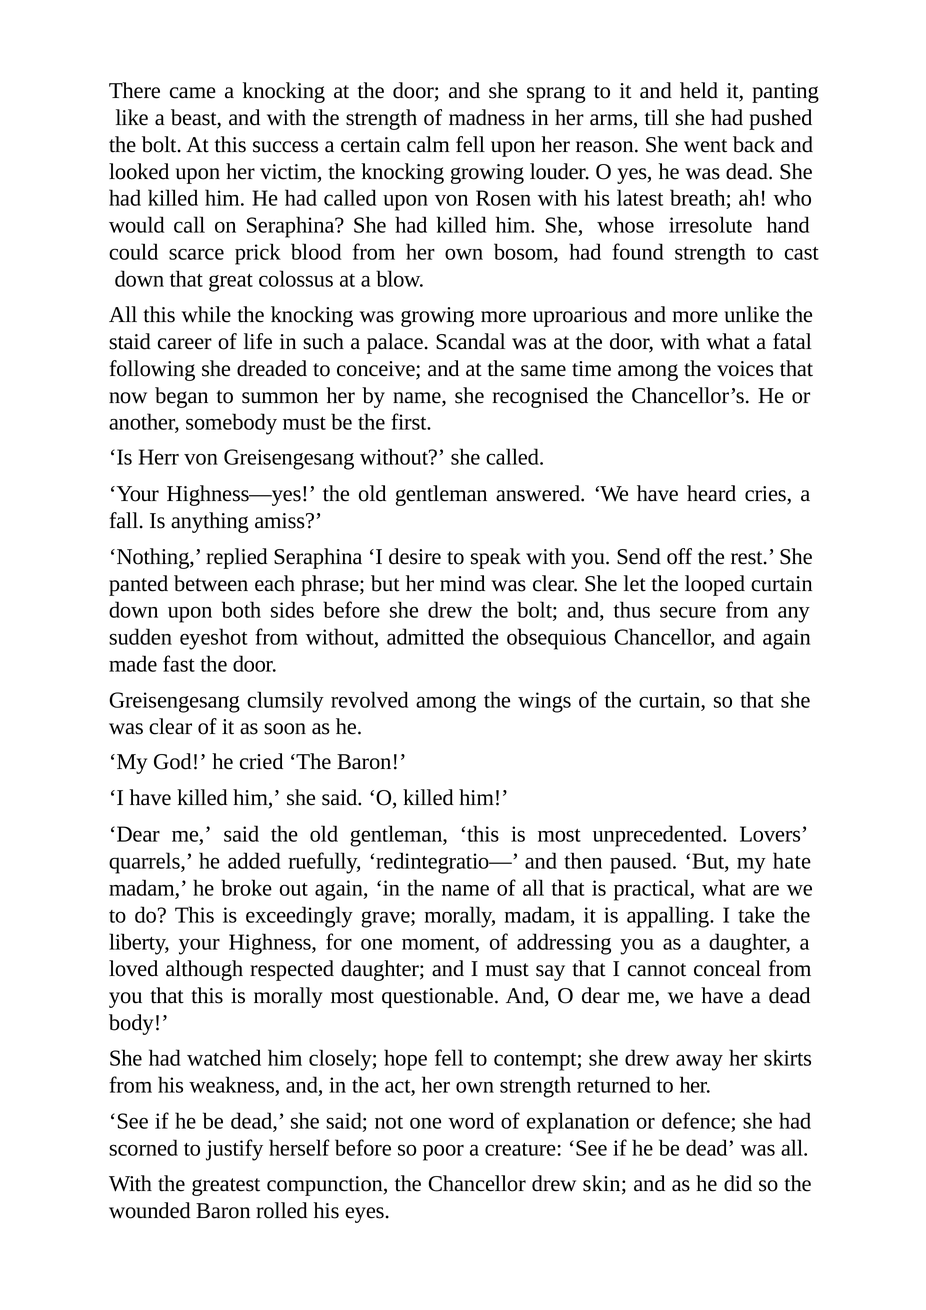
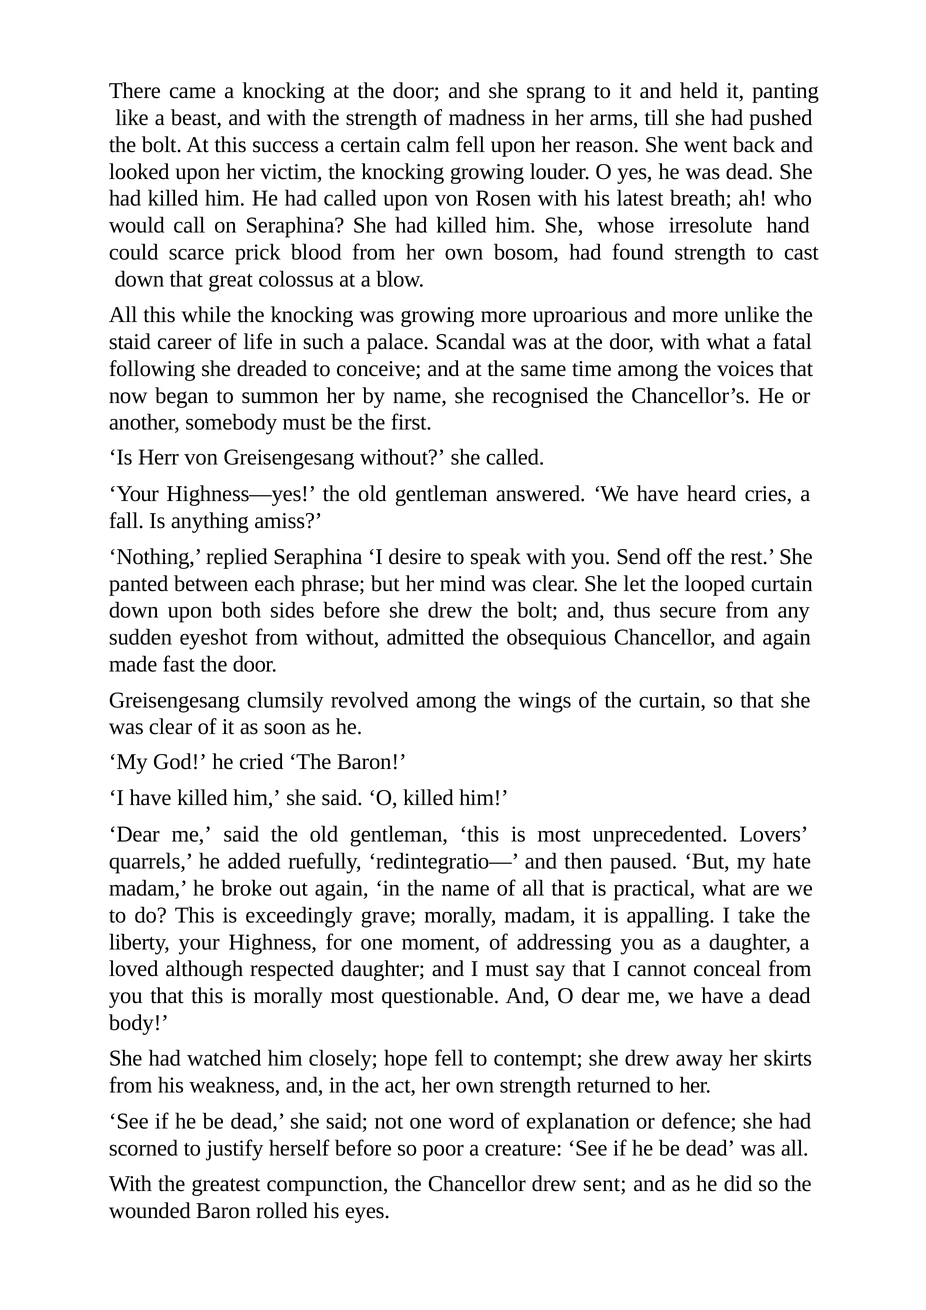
skin: skin -> sent
